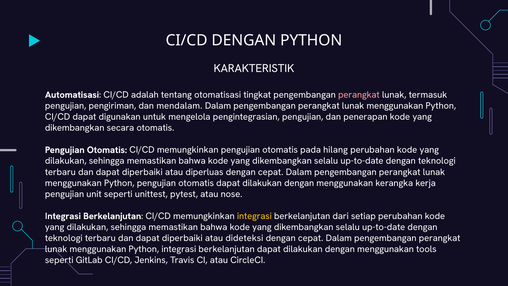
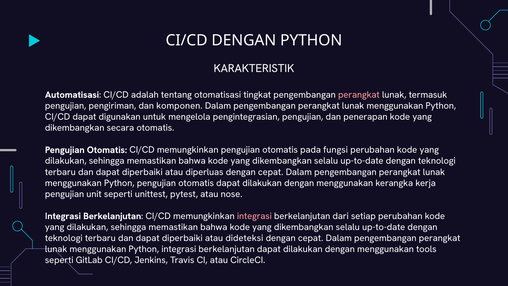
mendalam: mendalam -> komponen
hilang: hilang -> fungsi
integrasi at (254, 216) colour: yellow -> pink
